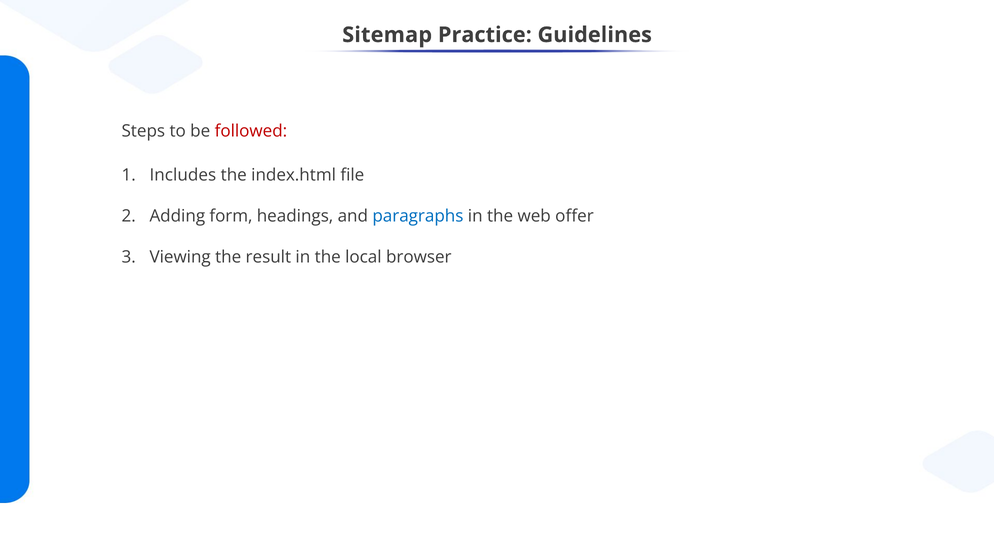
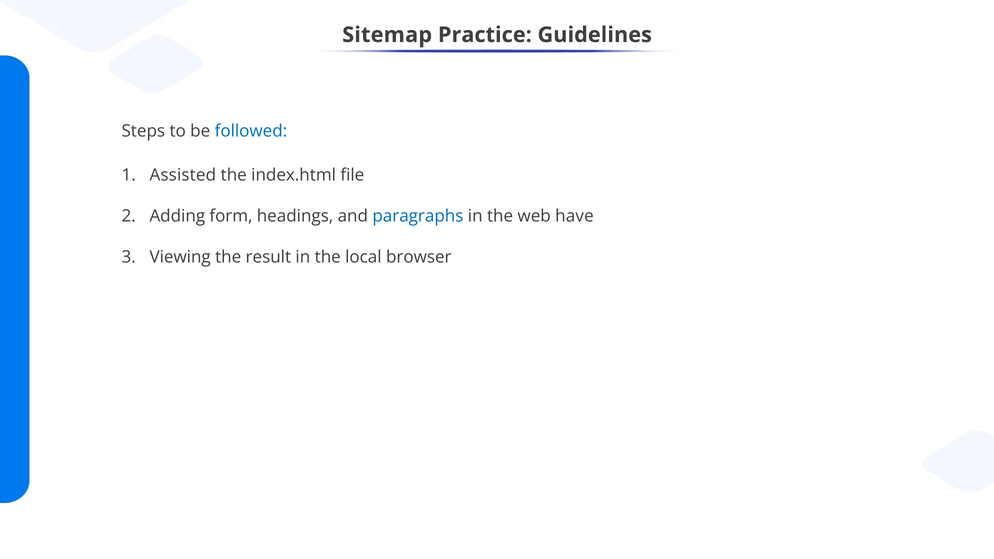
followed colour: red -> blue
Includes: Includes -> Assisted
offer: offer -> have
